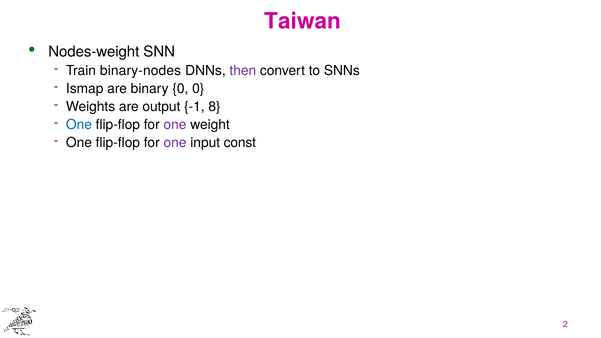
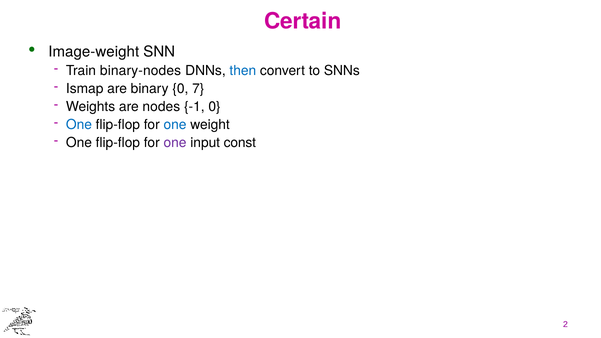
Taiwan: Taiwan -> Certain
Nodes-weight: Nodes-weight -> Image-weight
then colour: purple -> blue
0 0: 0 -> 7
output: output -> nodes
-1 8: 8 -> 0
one at (175, 125) colour: purple -> blue
